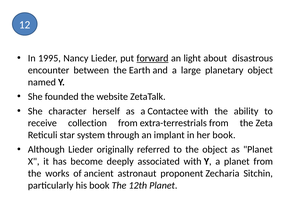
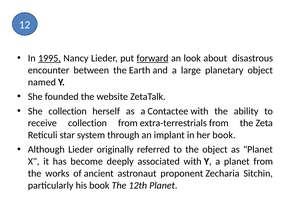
1995 underline: none -> present
light: light -> look
She character: character -> collection
